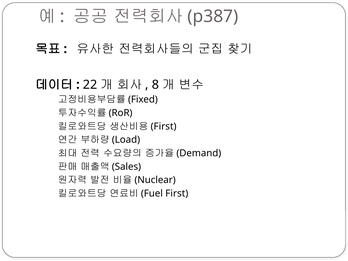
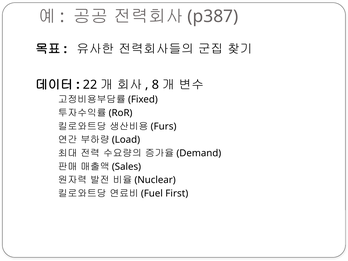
First at (164, 126): First -> Furs
